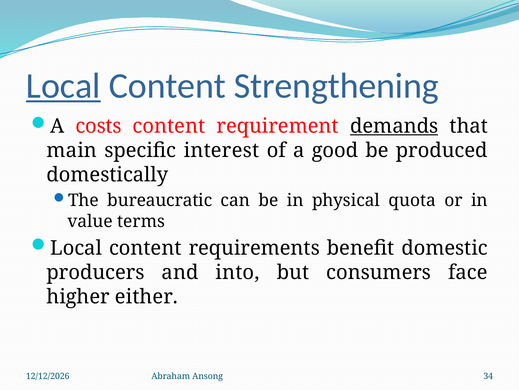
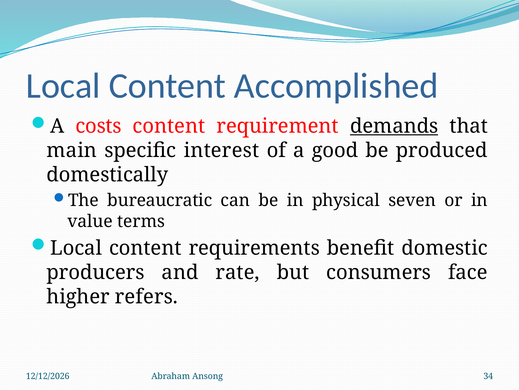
Local at (63, 86) underline: present -> none
Strengthening: Strengthening -> Accomplished
quota: quota -> seven
into: into -> rate
either: either -> refers
